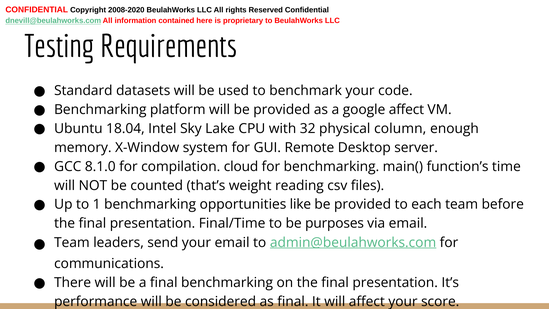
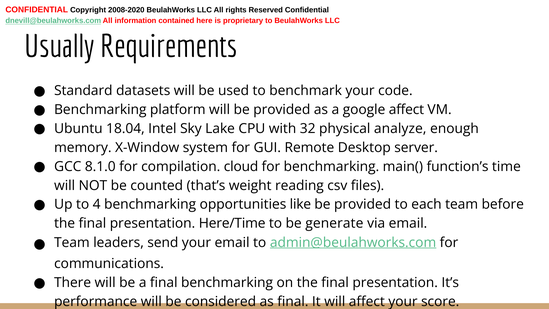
Testing: Testing -> Usually
column: column -> analyze
1: 1 -> 4
Final/Time: Final/Time -> Here/Time
purposes: purposes -> generate
